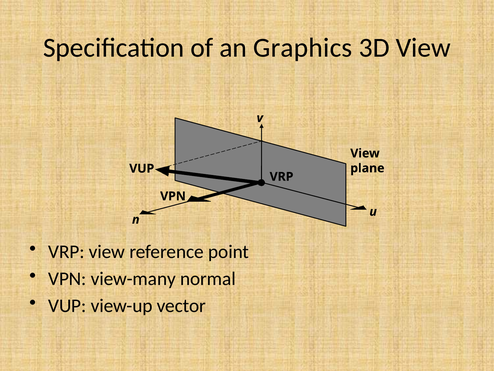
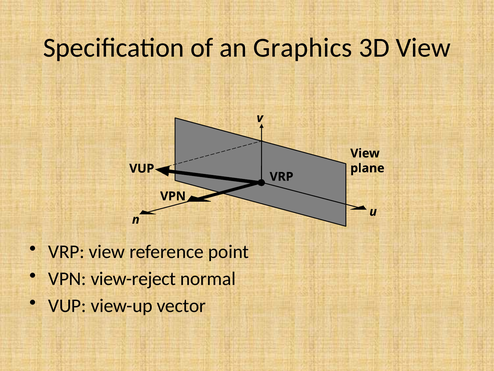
view-many: view-many -> view-reject
